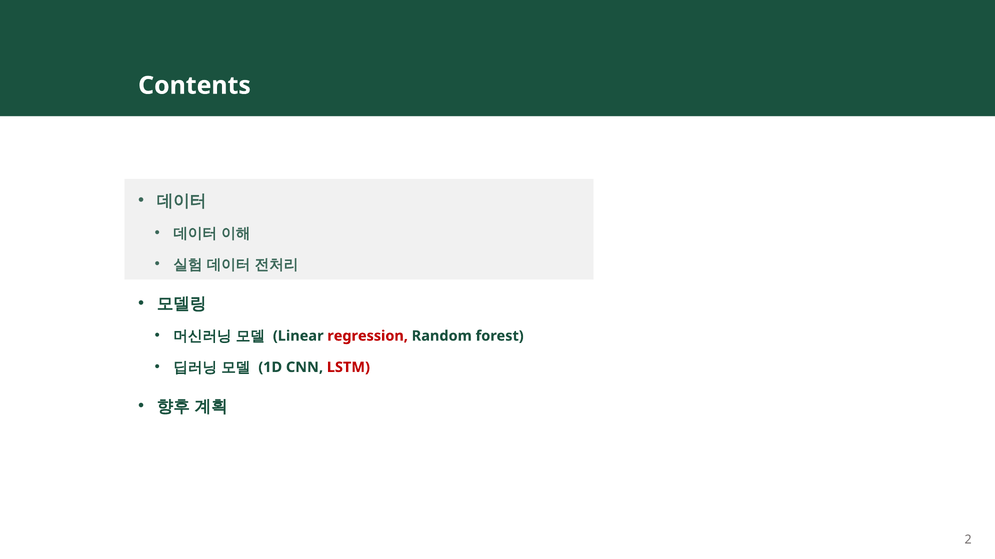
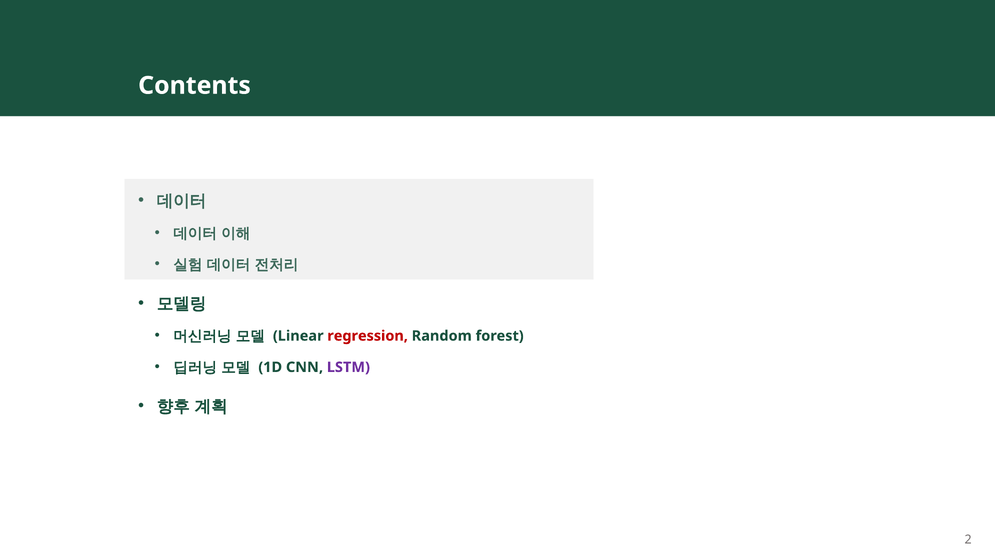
LSTM colour: red -> purple
